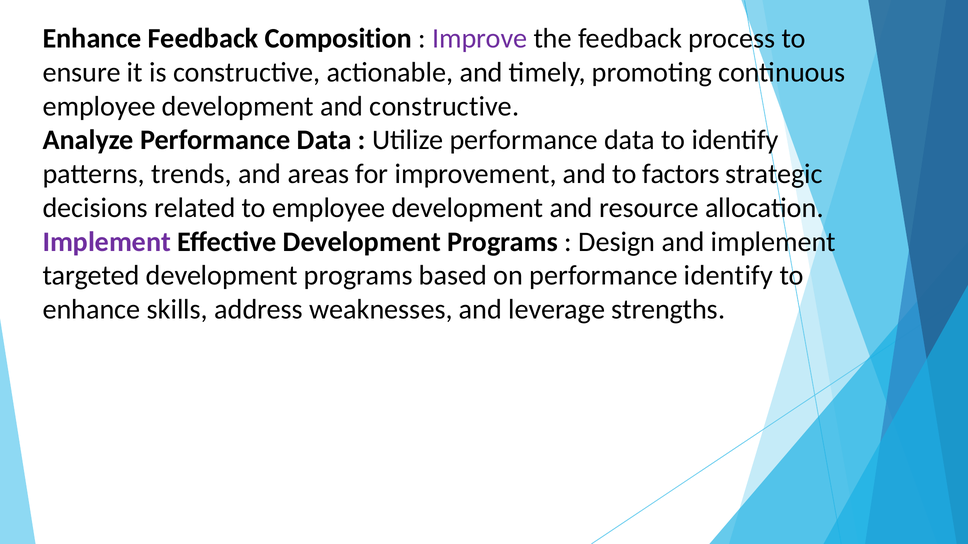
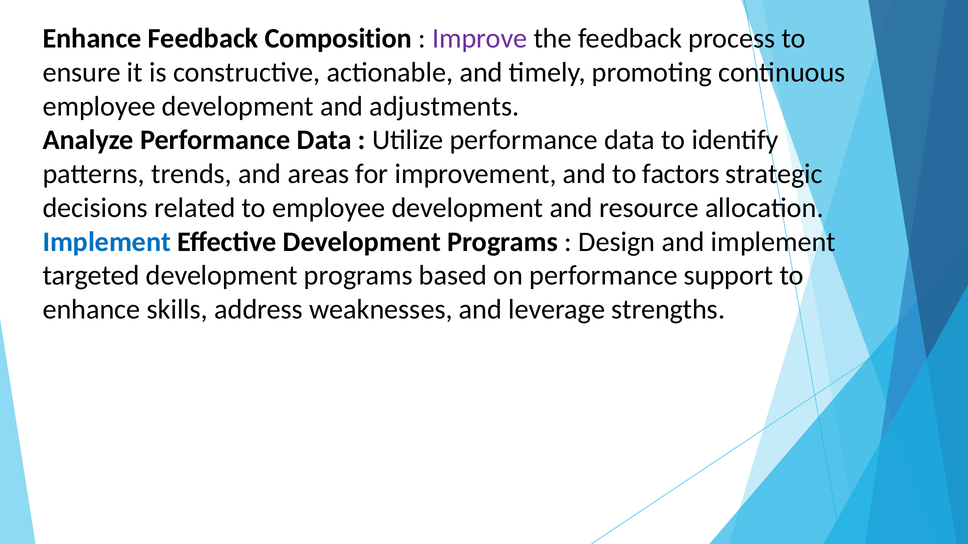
and constructive: constructive -> adjustments
Implement at (107, 242) colour: purple -> blue
performance identify: identify -> support
